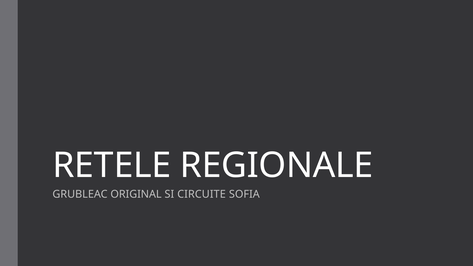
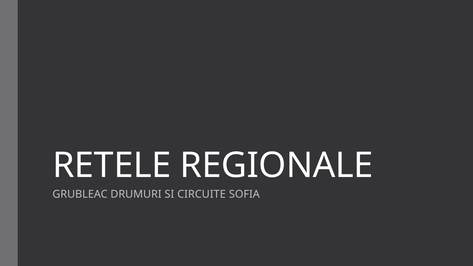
ORIGINAL: ORIGINAL -> DRUMURI
